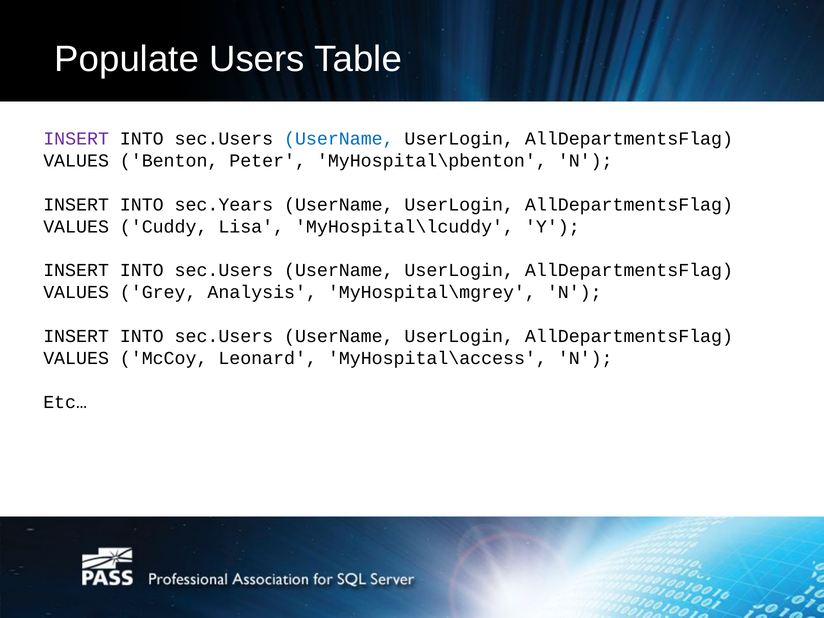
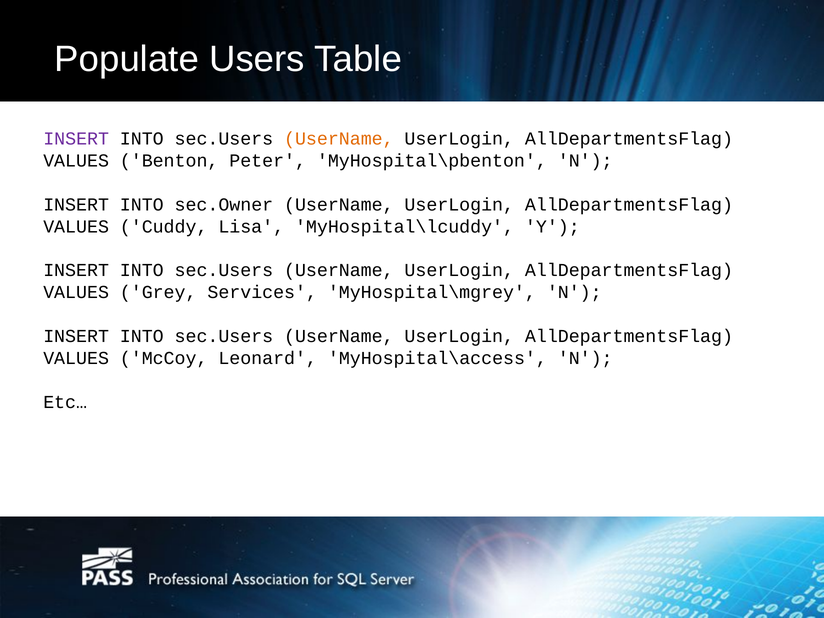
UserName at (339, 139) colour: blue -> orange
sec.Years: sec.Years -> sec.Owner
Analysis: Analysis -> Services
